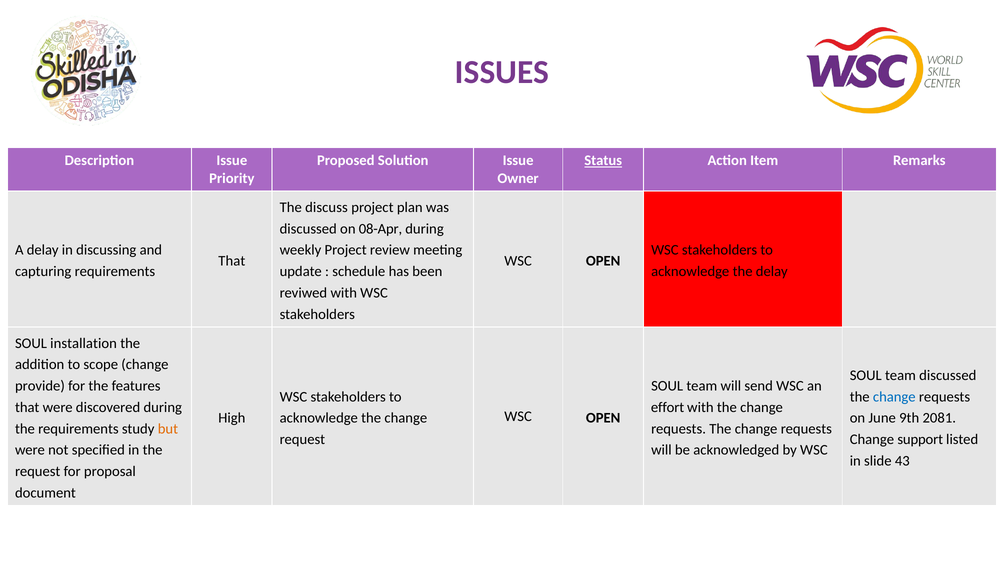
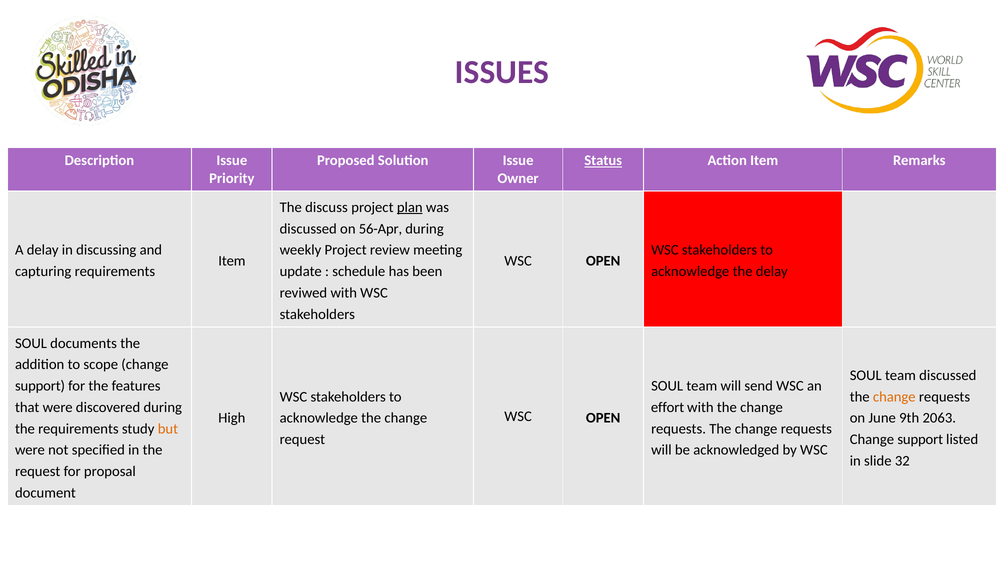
plan underline: none -> present
08-Apr: 08-Apr -> 56-Apr
That at (232, 261): That -> Item
installation: installation -> documents
provide at (40, 386): provide -> support
change at (894, 397) colour: blue -> orange
2081: 2081 -> 2063
43: 43 -> 32
